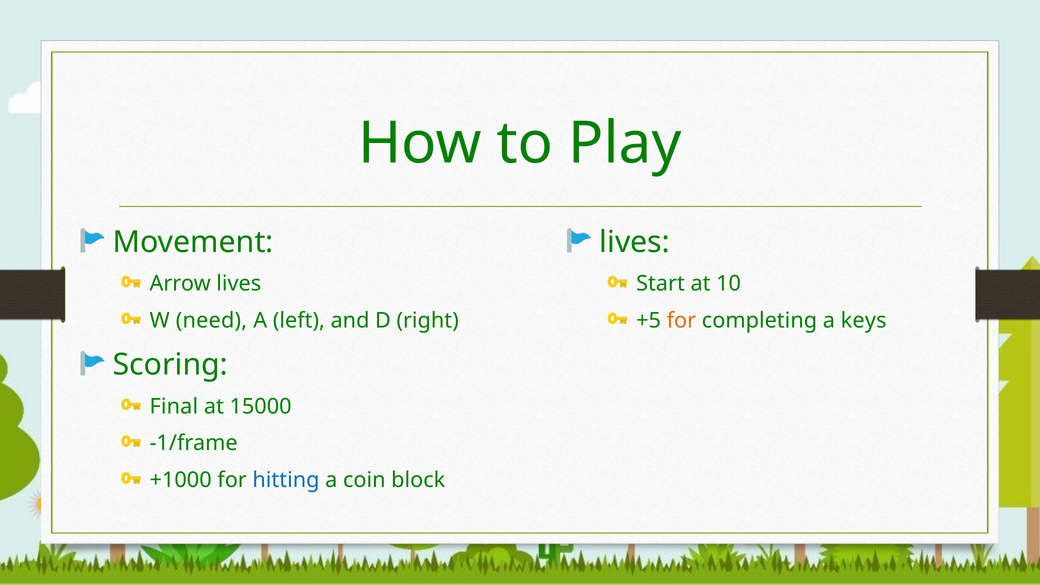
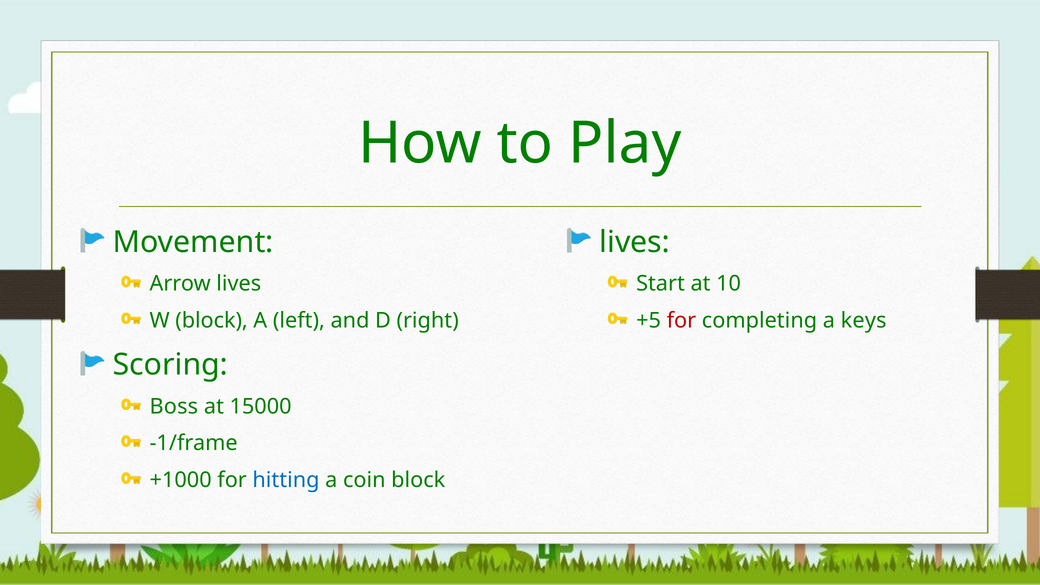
W need: need -> block
for at (681, 321) colour: orange -> red
Final: Final -> Boss
